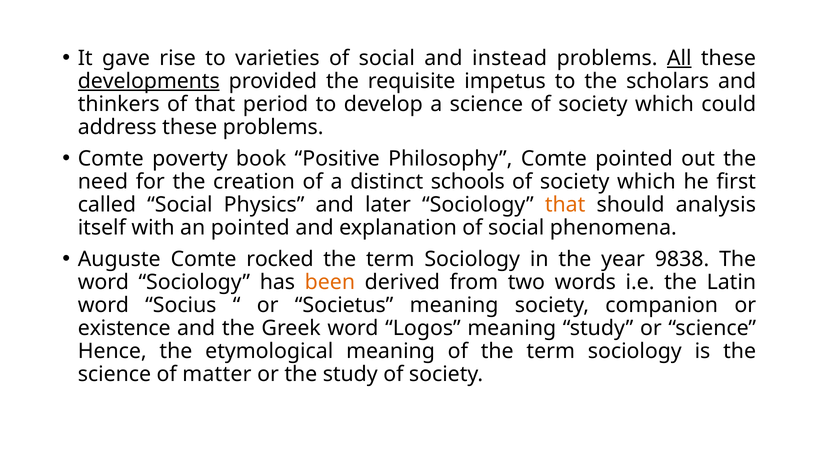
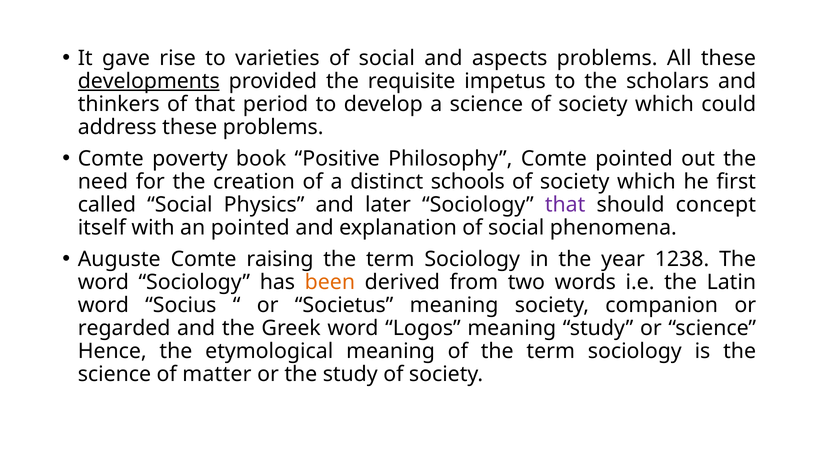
instead: instead -> aspects
All underline: present -> none
that at (565, 205) colour: orange -> purple
analysis: analysis -> concept
rocked: rocked -> raising
9838: 9838 -> 1238
existence: existence -> regarded
